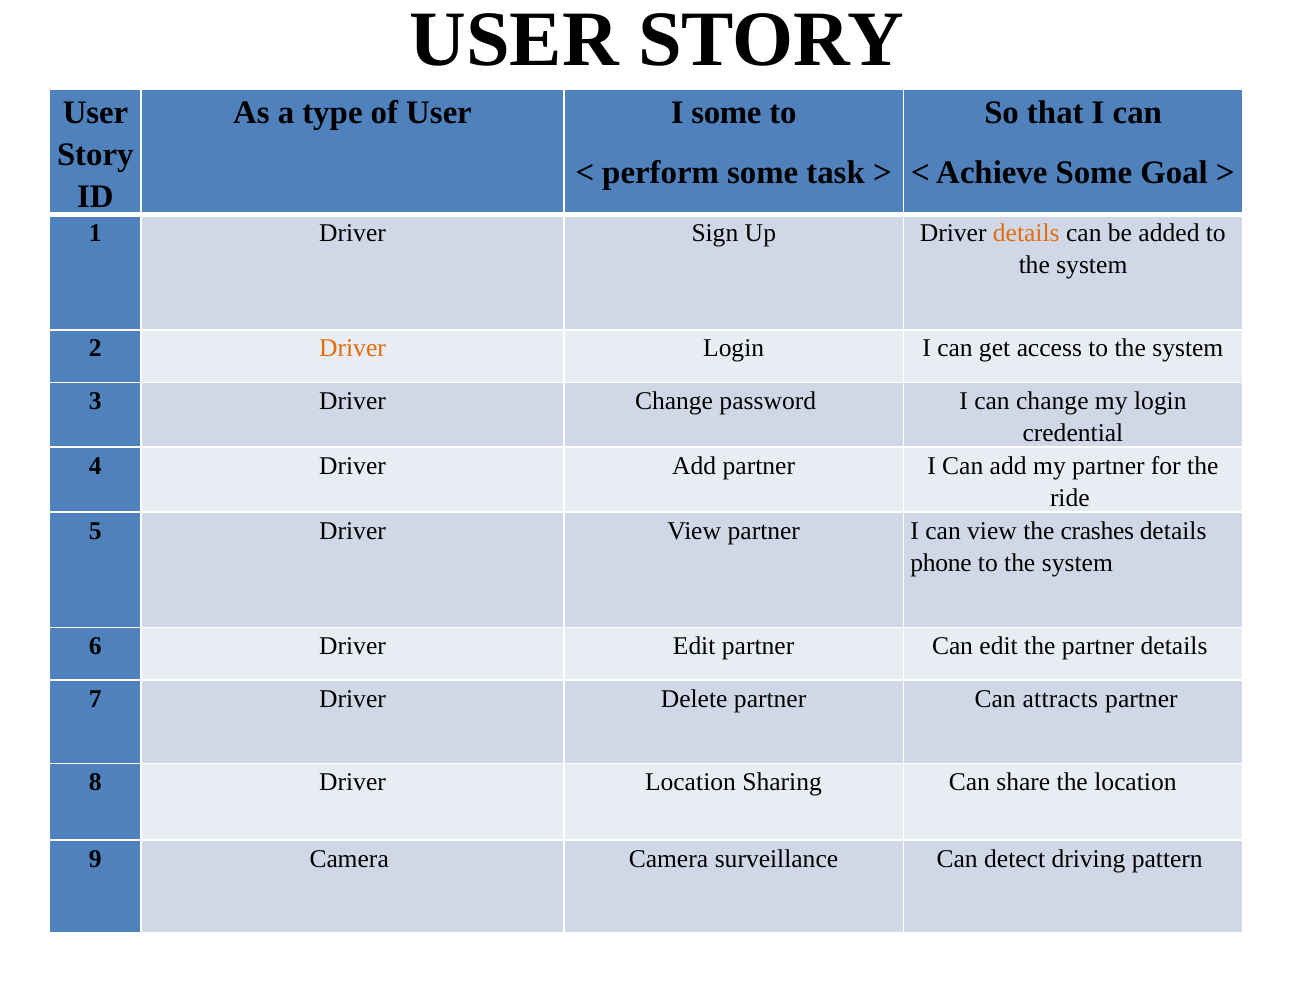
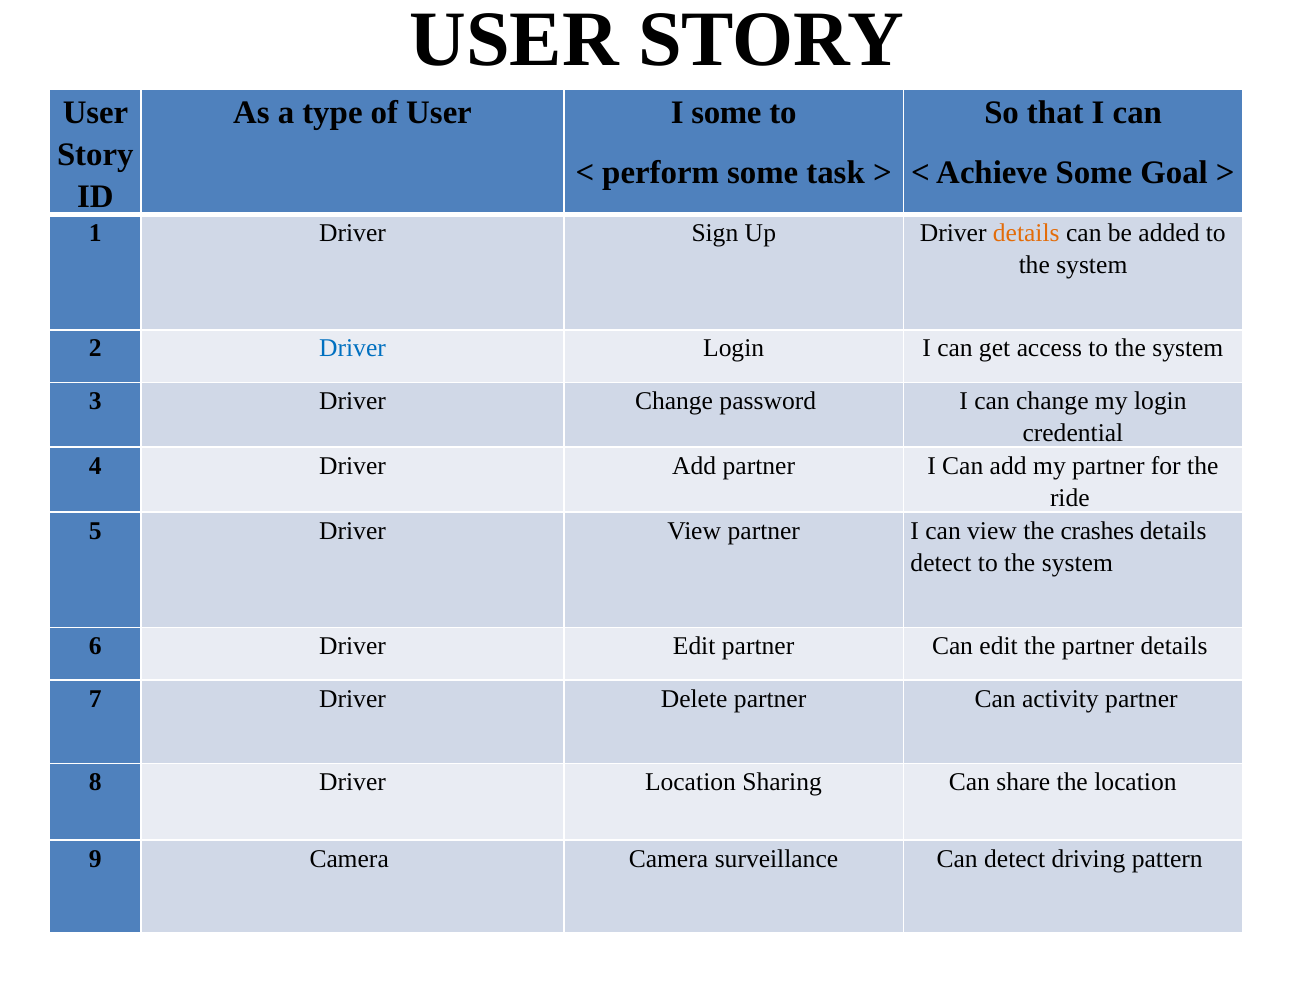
Driver at (353, 349) colour: orange -> blue
phone at (941, 563): phone -> detect
attracts: attracts -> activity
